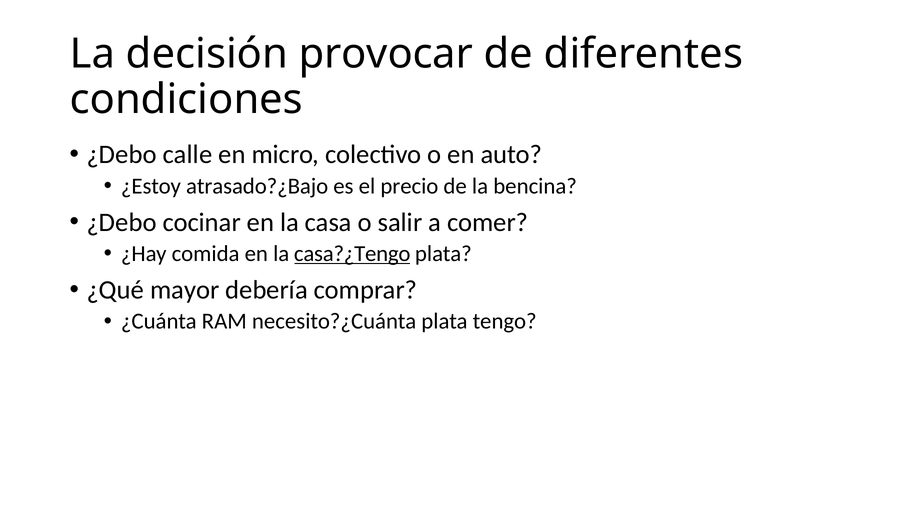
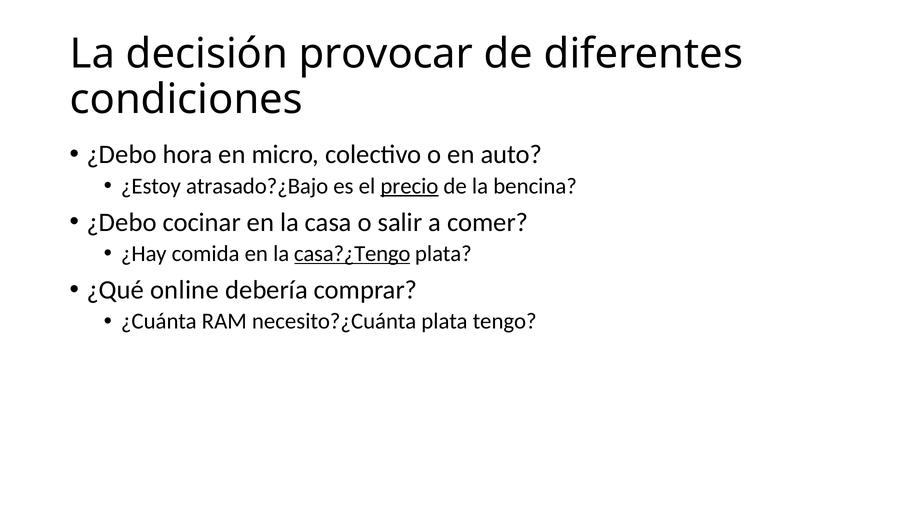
calle: calle -> hora
precio underline: none -> present
mayor: mayor -> online
